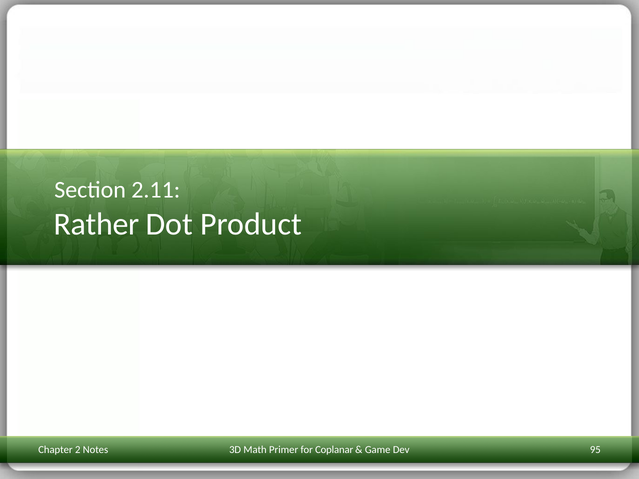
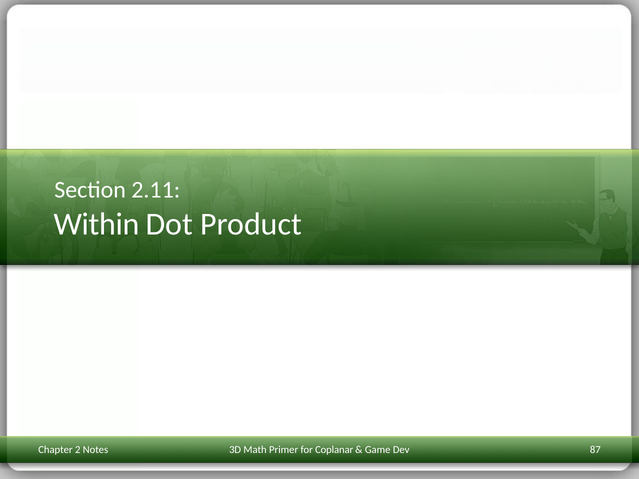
Rather: Rather -> Within
95: 95 -> 87
